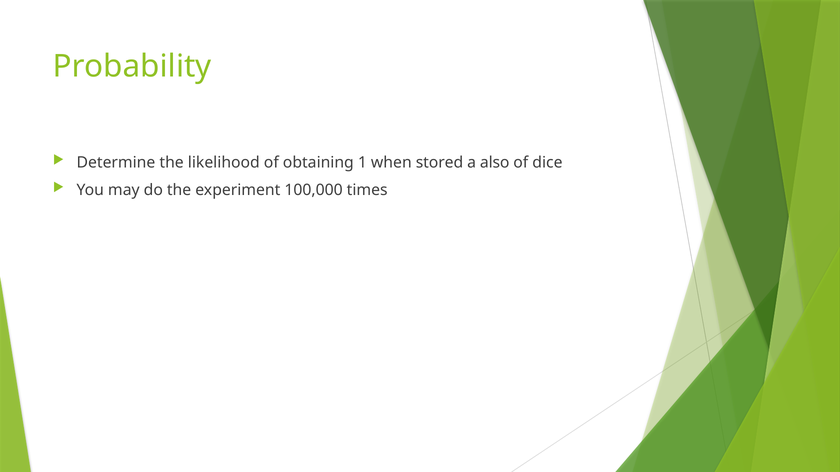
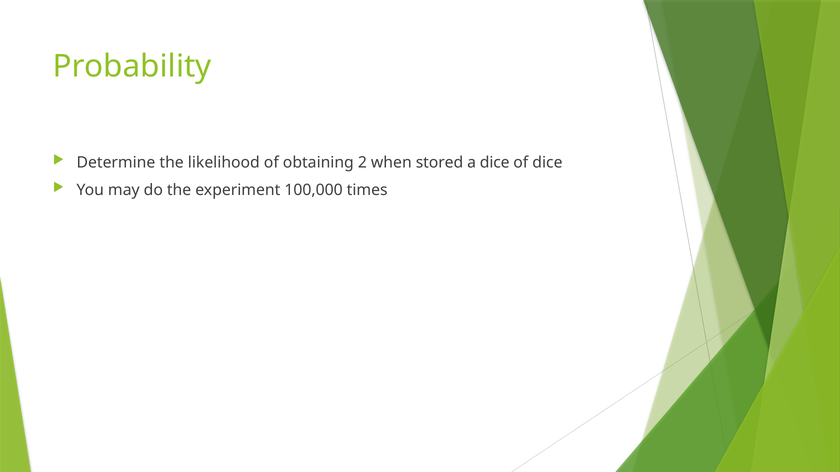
1: 1 -> 2
a also: also -> dice
